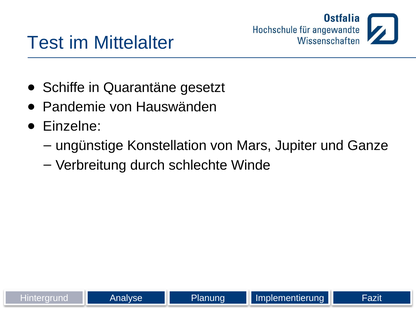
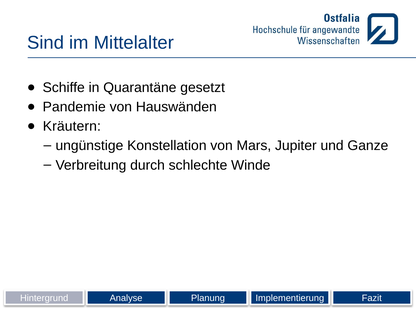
Test: Test -> Sind
Einzelne: Einzelne -> Kräutern
